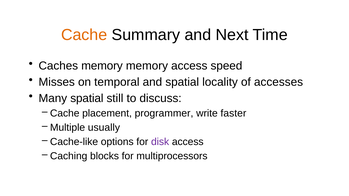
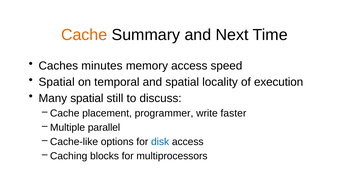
Caches memory: memory -> minutes
Misses at (57, 82): Misses -> Spatial
accesses: accesses -> execution
usually: usually -> parallel
disk colour: purple -> blue
